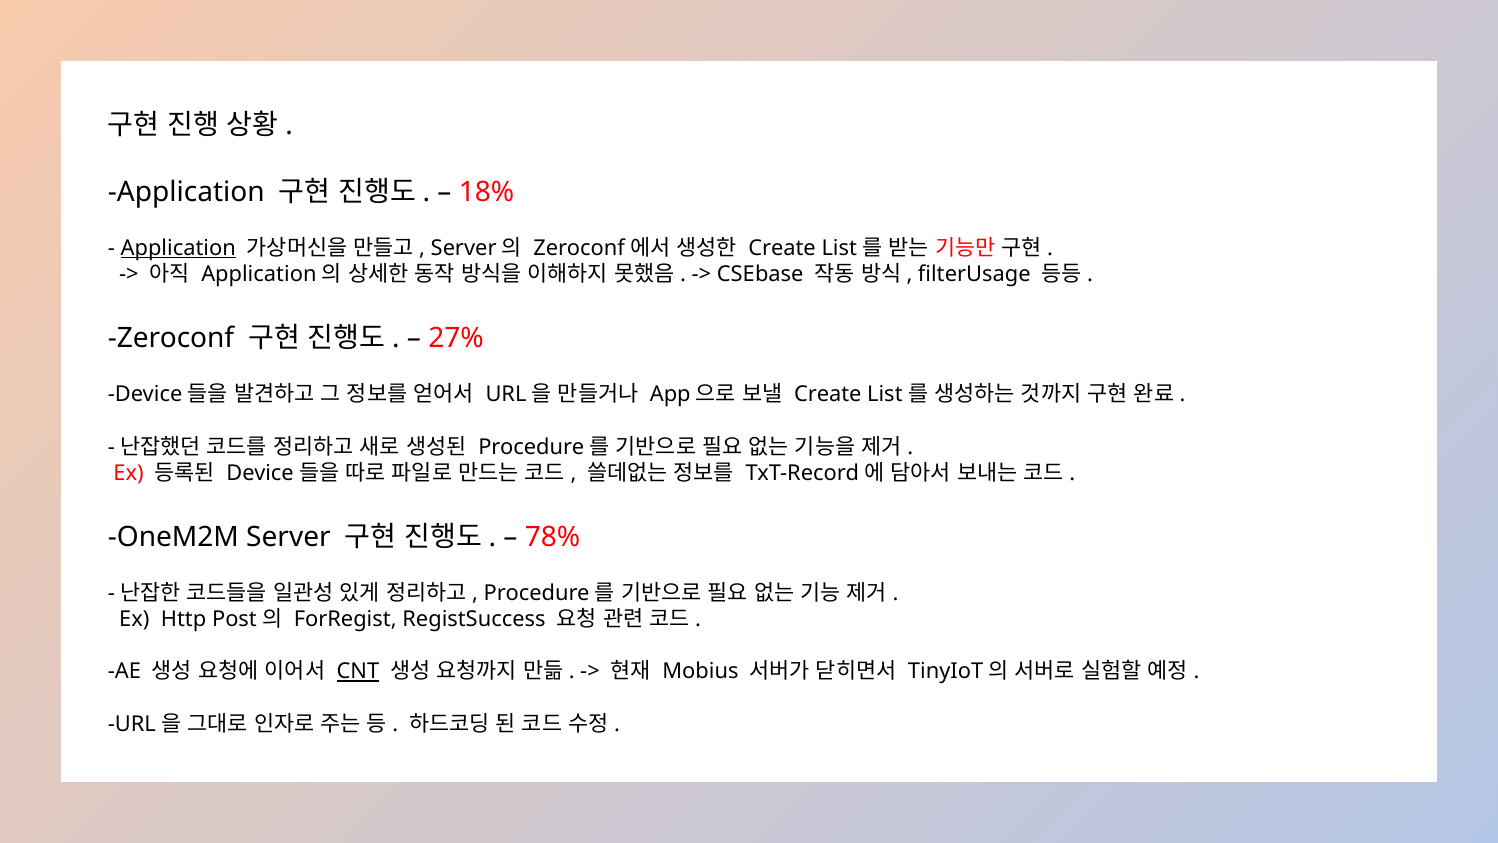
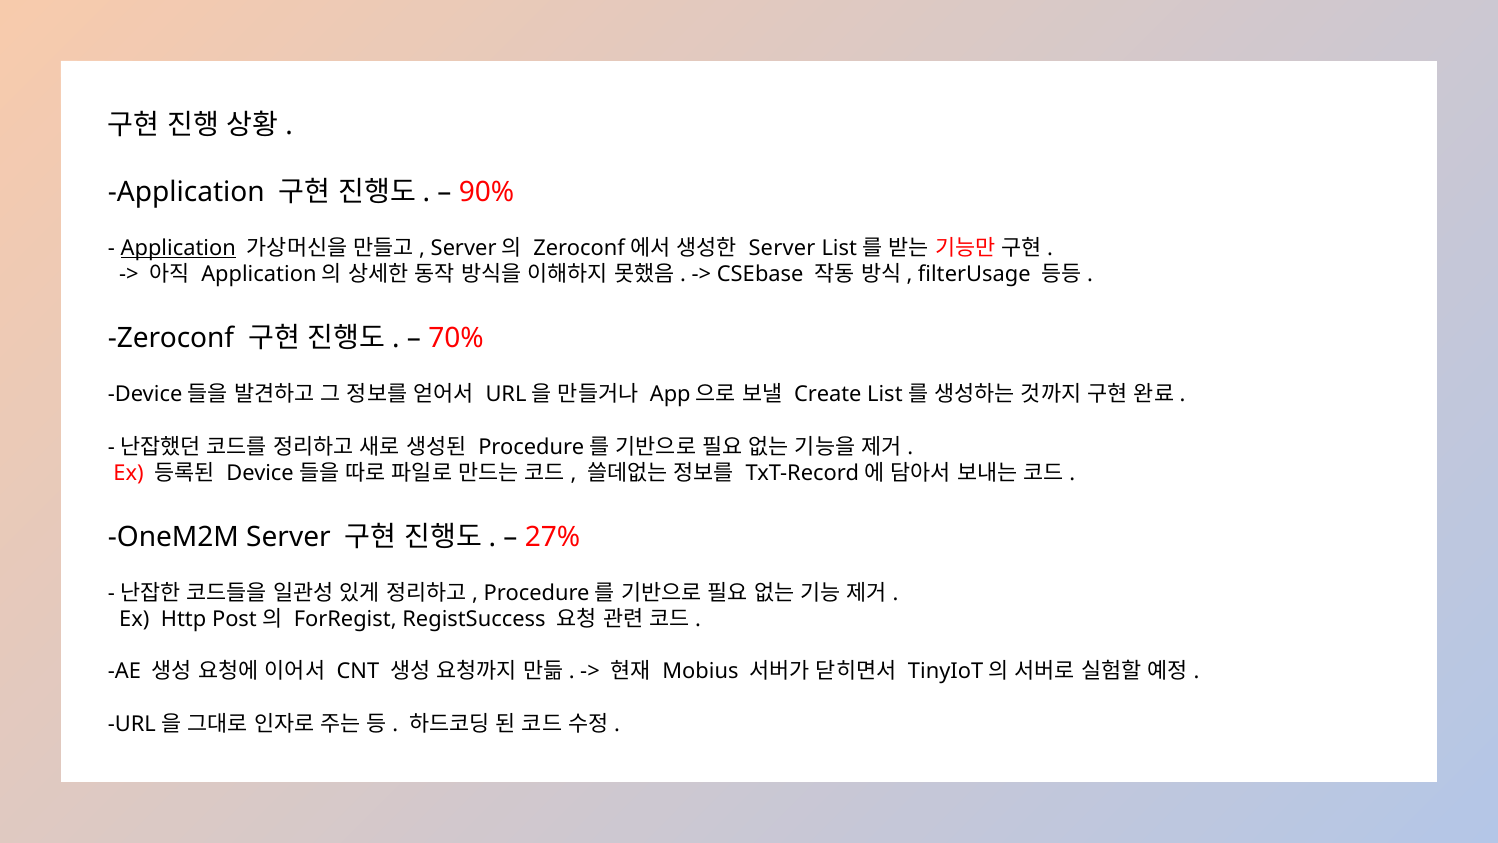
18%: 18% -> 90%
Create at (782, 248): Create -> Server
27%: 27% -> 70%
78%: 78% -> 27%
CNT underline: present -> none
